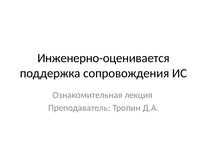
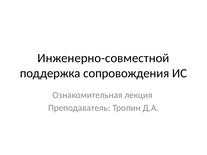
Инженерно-оценивается: Инженерно-оценивается -> Инженерно-совместной
